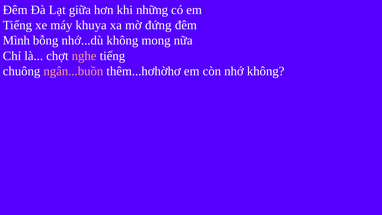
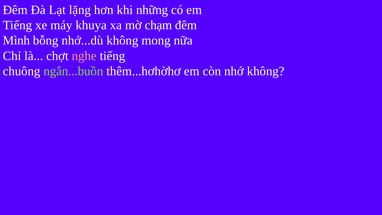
giữa: giữa -> lặng
đứng: đứng -> chạm
ngân...buồn colour: pink -> light green
